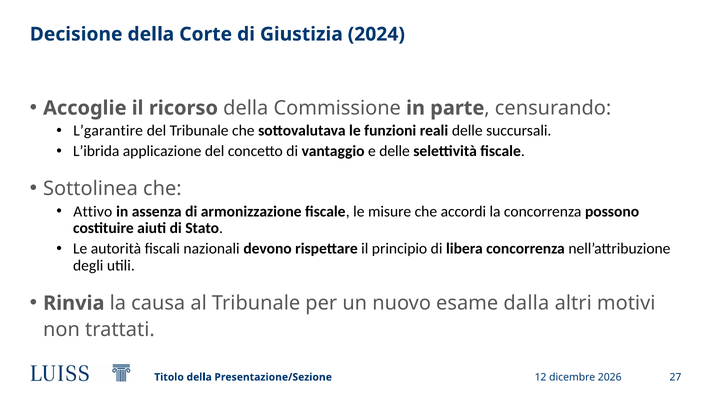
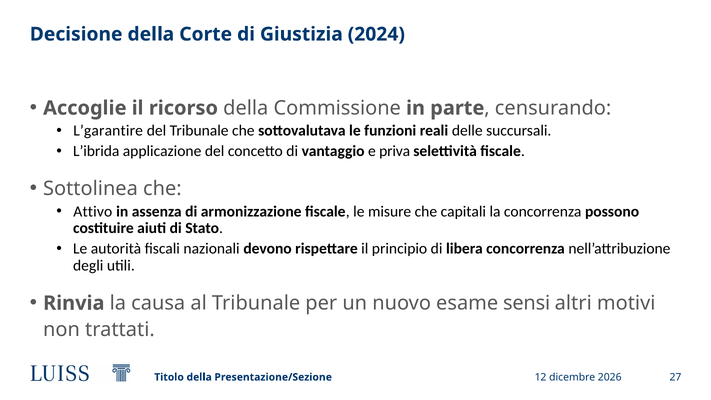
e delle: delle -> priva
accordi: accordi -> capitali
dalla: dalla -> sensi
